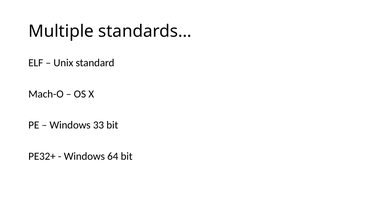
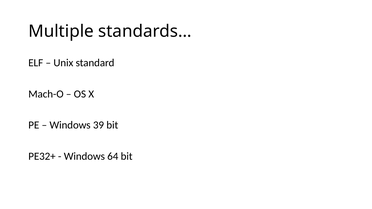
33: 33 -> 39
